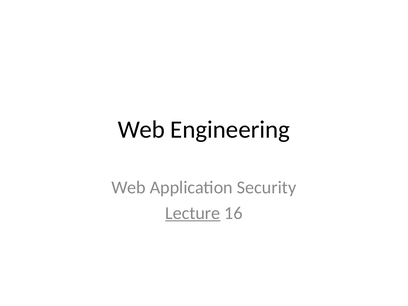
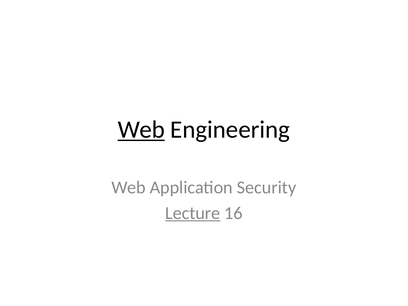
Web at (141, 130) underline: none -> present
